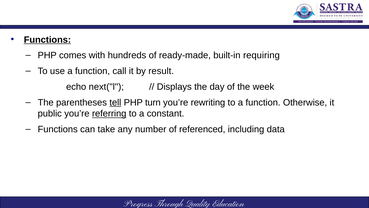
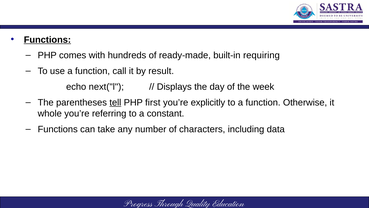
turn: turn -> first
rewriting: rewriting -> explicitly
public: public -> whole
referring underline: present -> none
referenced: referenced -> characters
